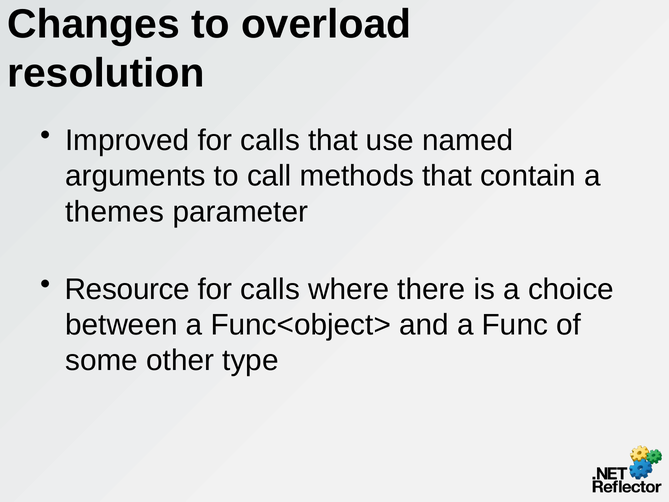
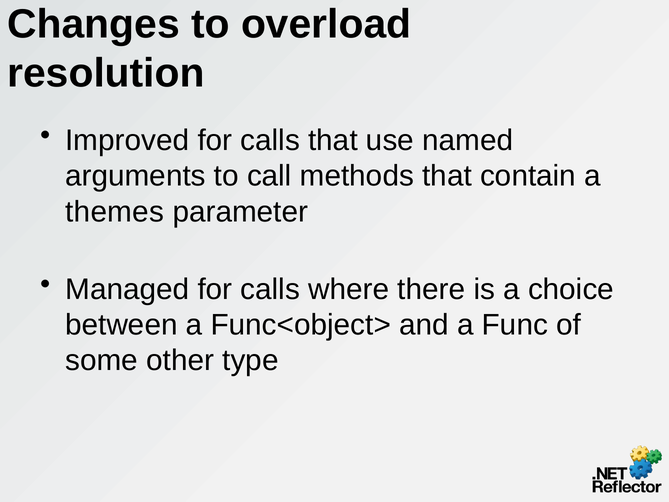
Resource: Resource -> Managed
